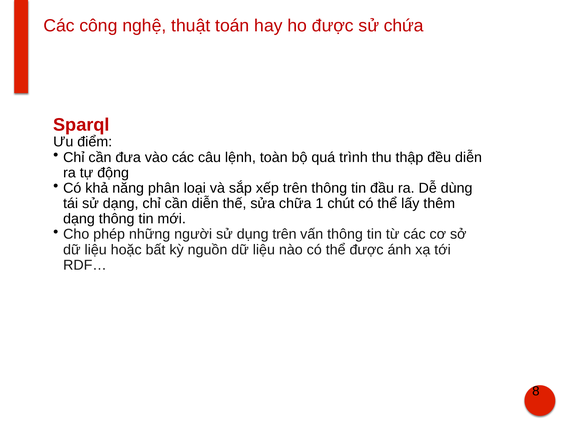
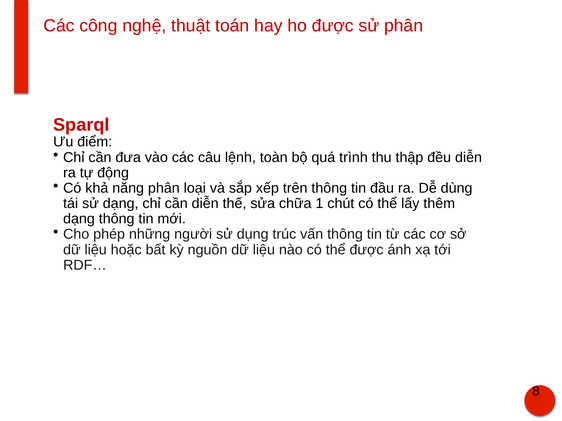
sử chứa: chứa -> phân
dụng trên: trên -> trúc
